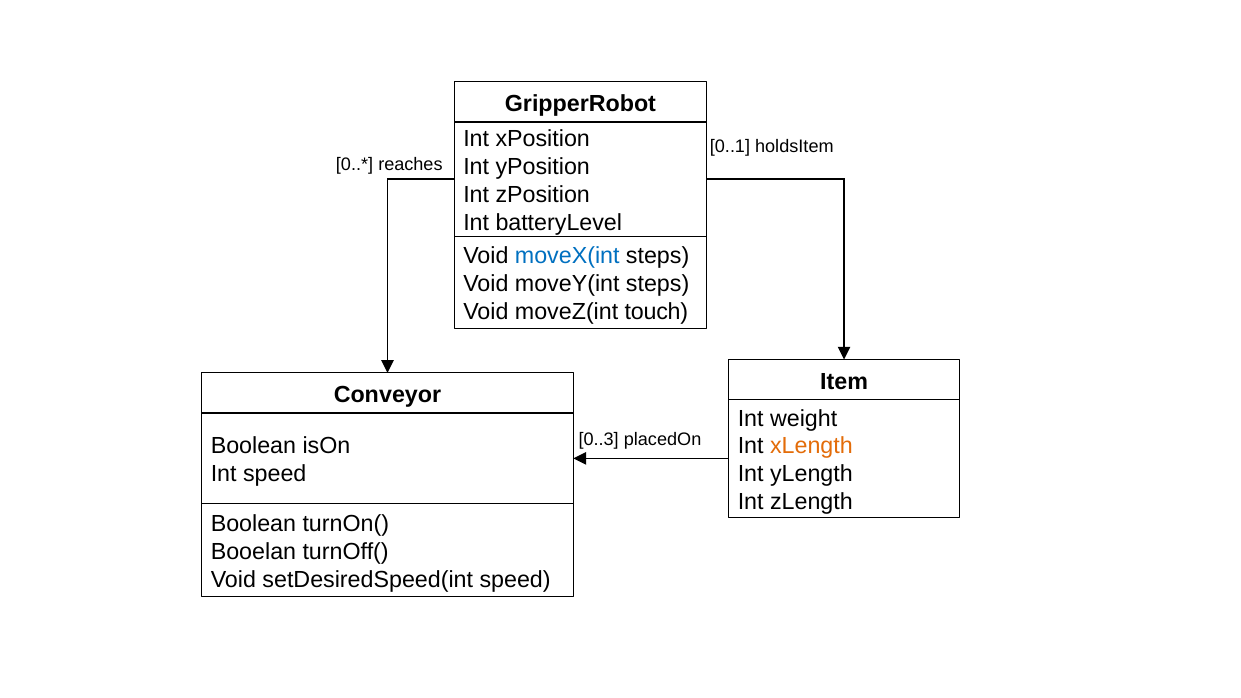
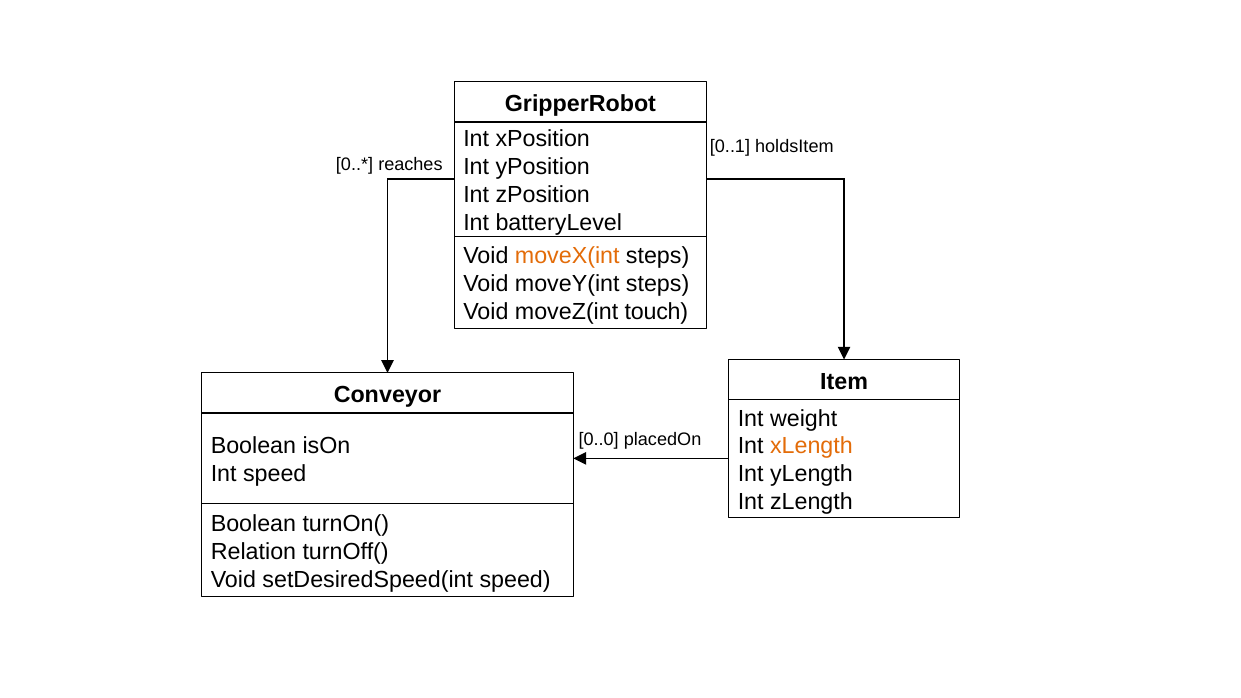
moveX(int colour: blue -> orange
0..3: 0..3 -> 0..0
Booelan: Booelan -> Relation
